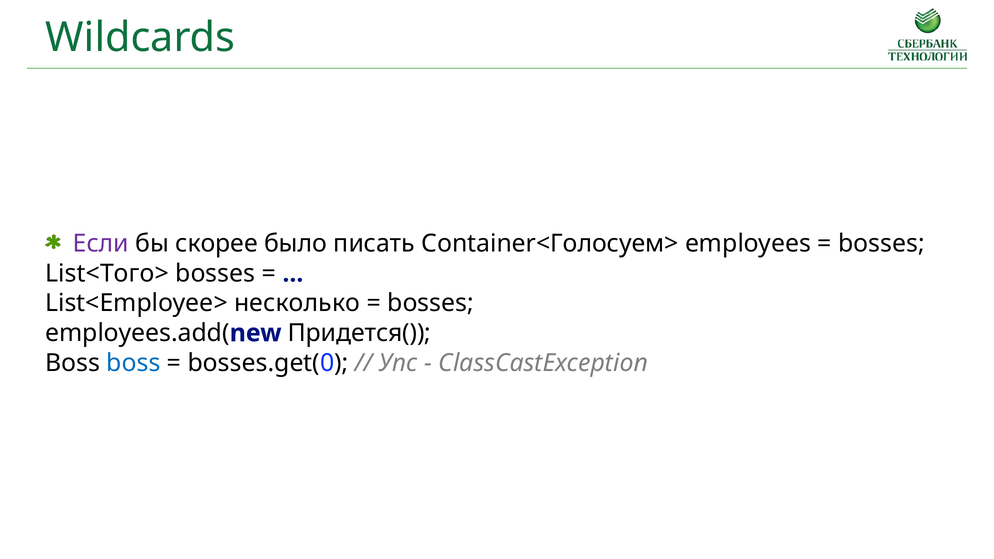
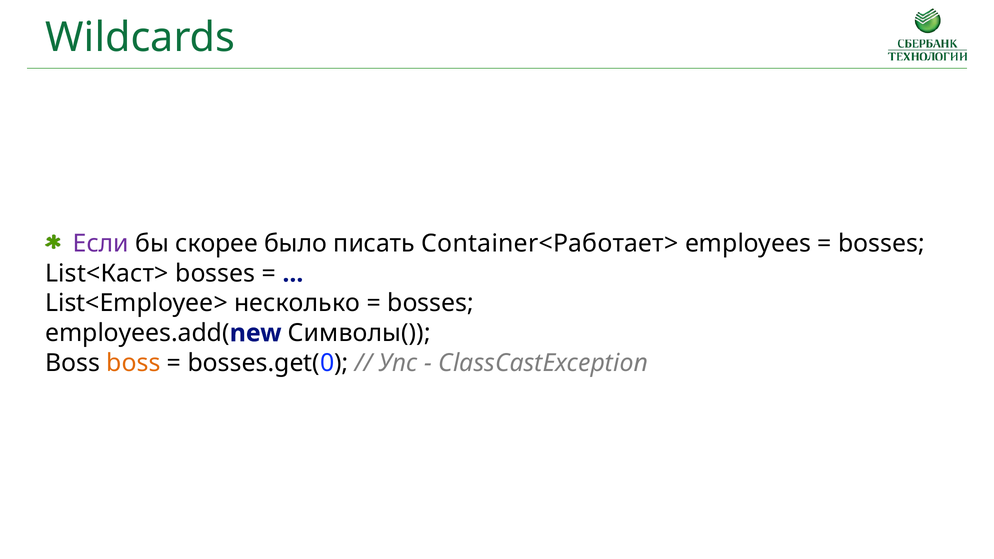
Container<Голосуем>: Container<Голосуем> -> Container<Работает>
List<Того>: List<Того> -> List<Каст>
Придется(: Придется( -> Символы(
boss at (133, 363) colour: blue -> orange
